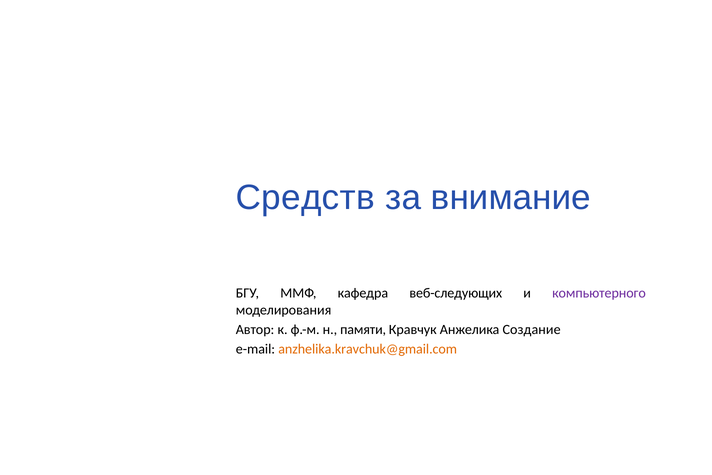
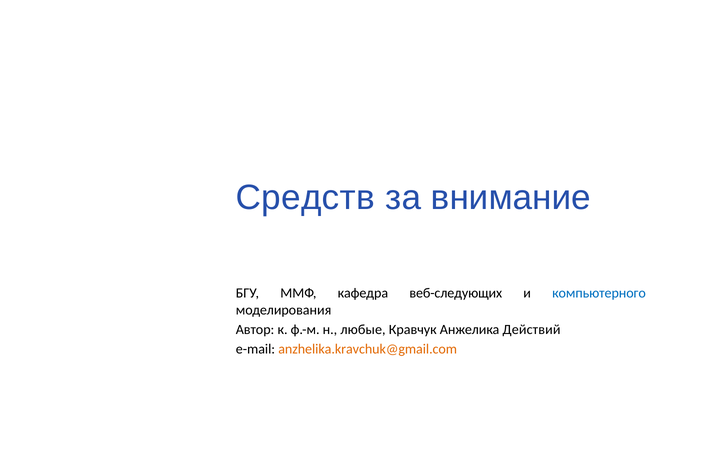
компьютерного colour: purple -> blue
памяти: памяти -> любые
Создание: Создание -> Действий
